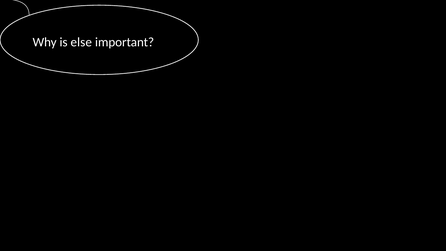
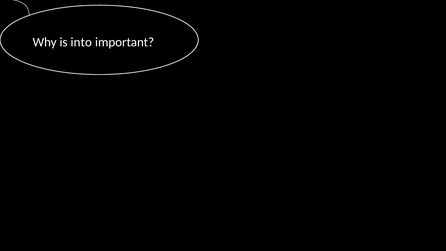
else: else -> into
